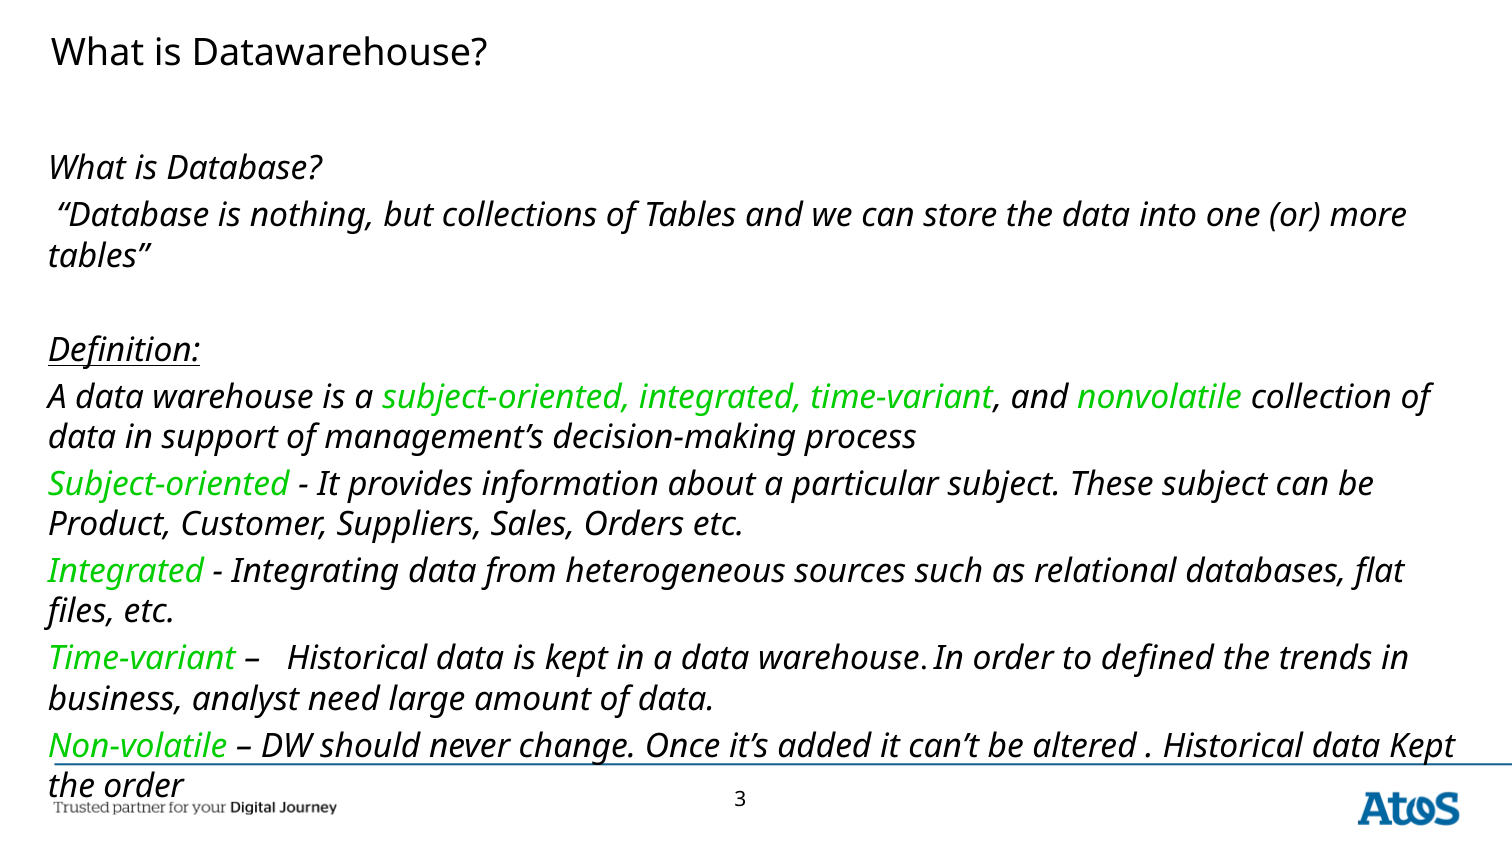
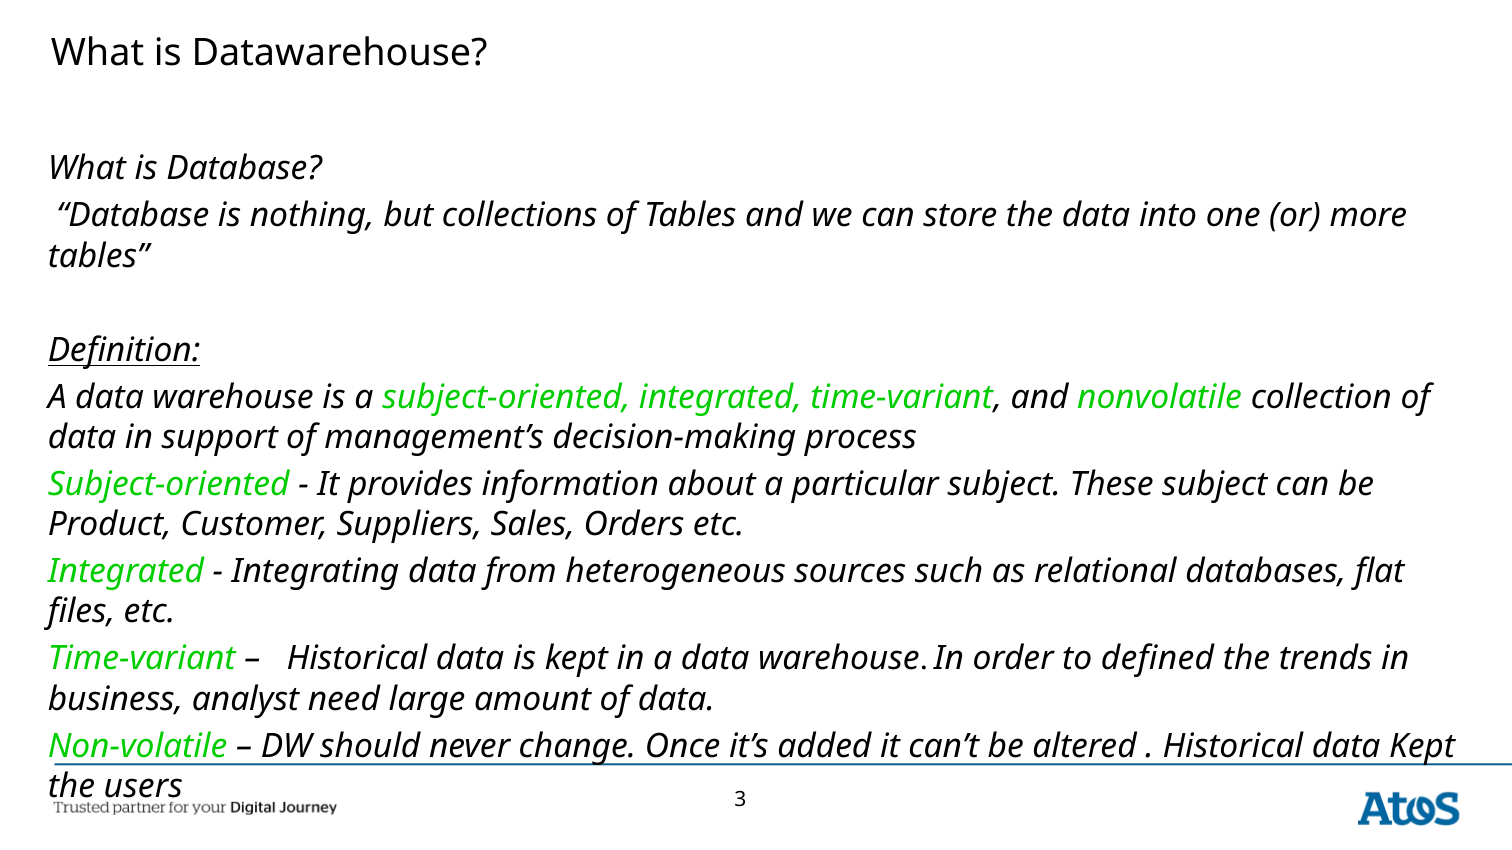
the order: order -> users
